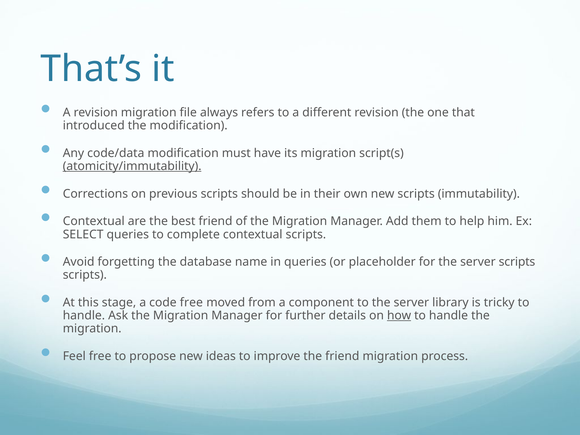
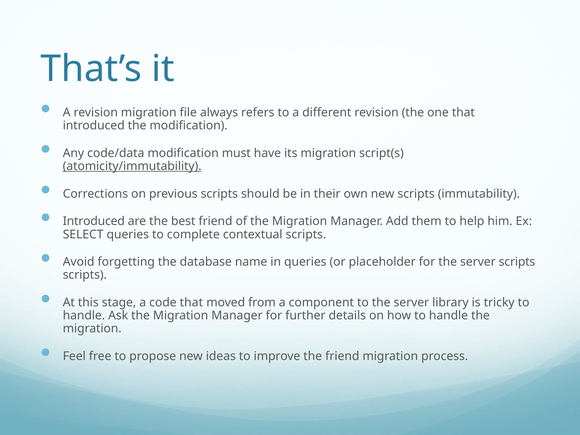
Contextual at (94, 221): Contextual -> Introduced
code free: free -> that
how underline: present -> none
